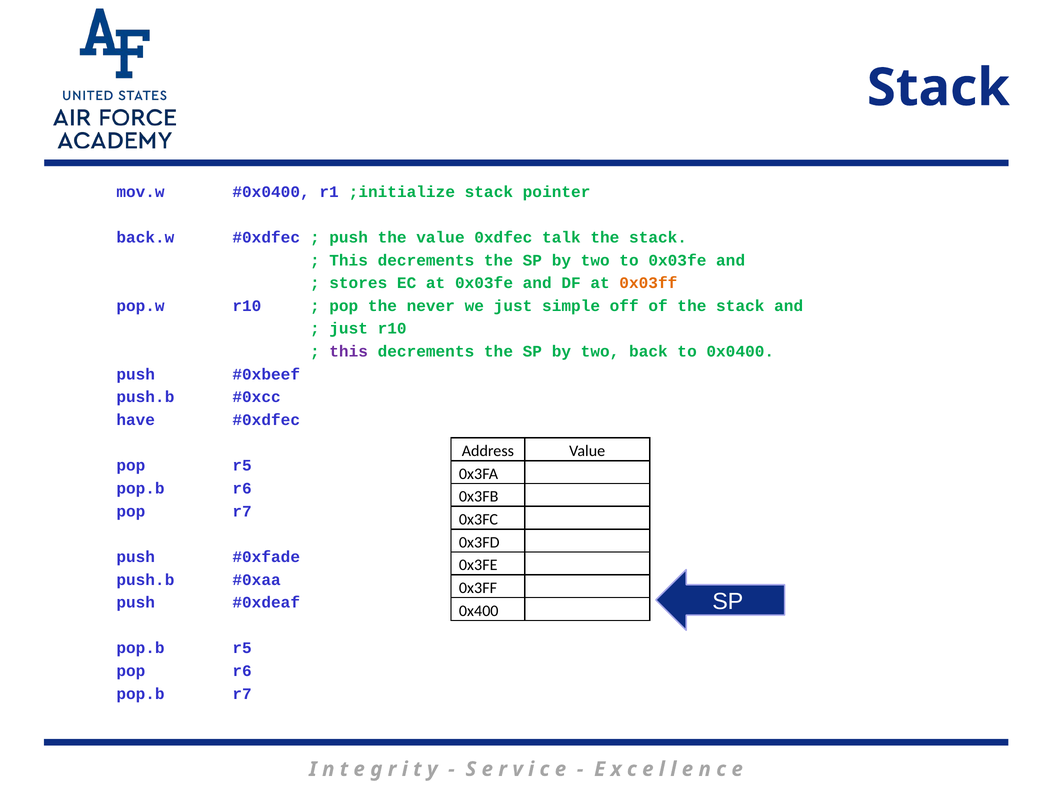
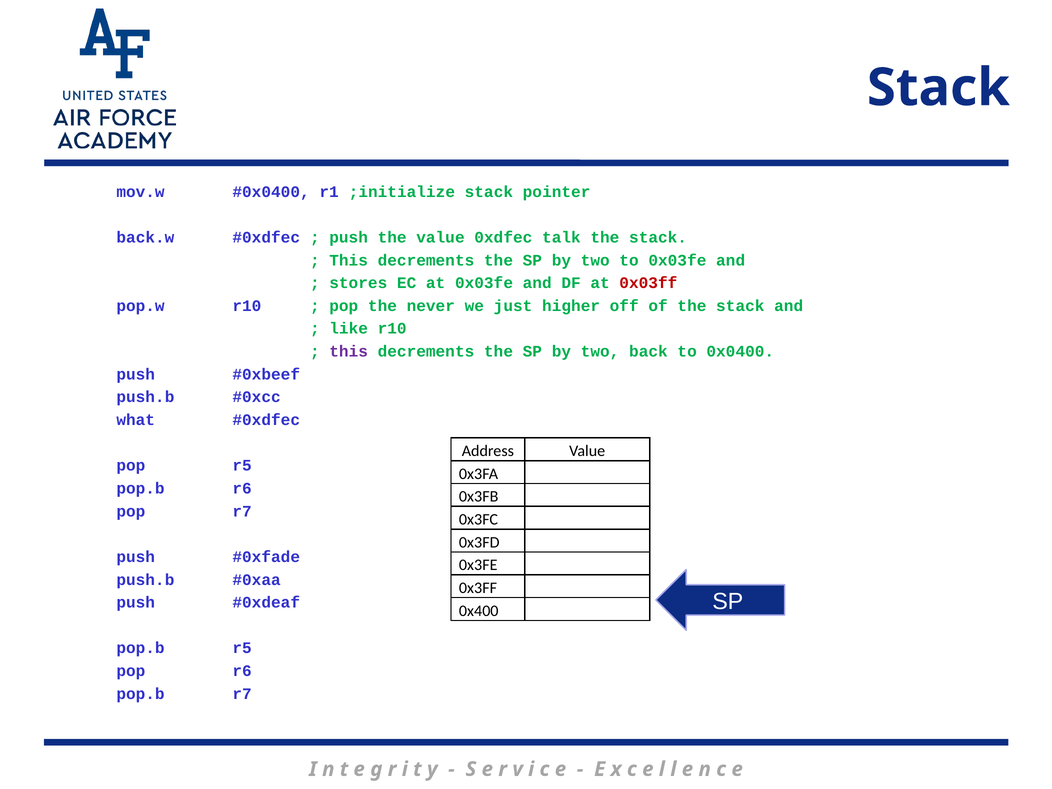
0x03ff colour: orange -> red
simple: simple -> higher
just at (349, 329): just -> like
have: have -> what
